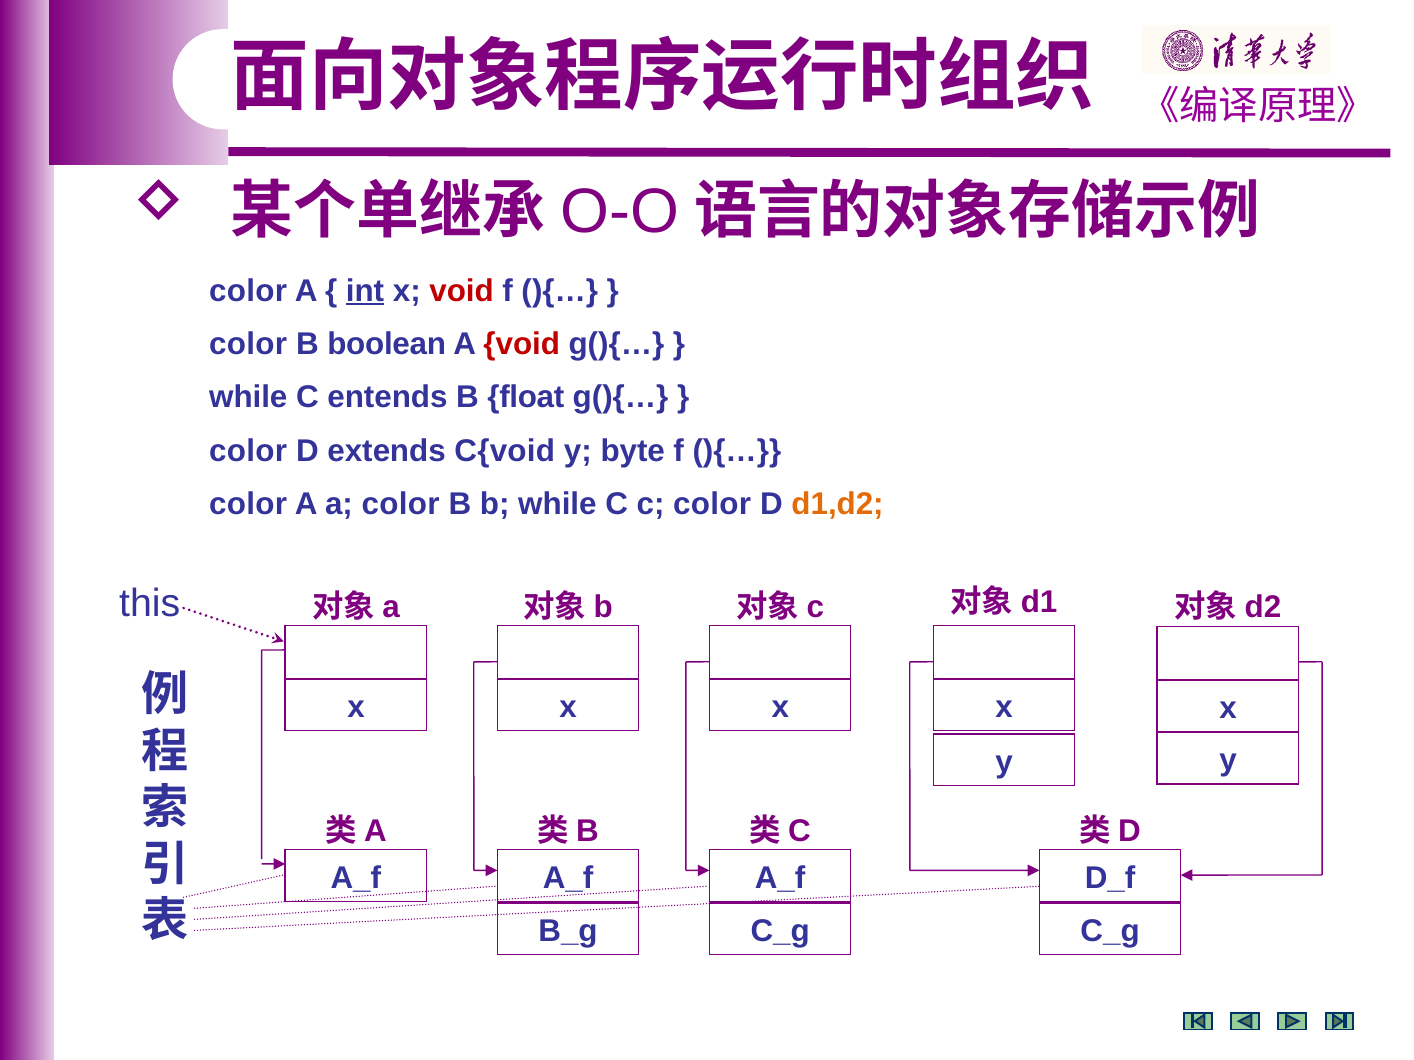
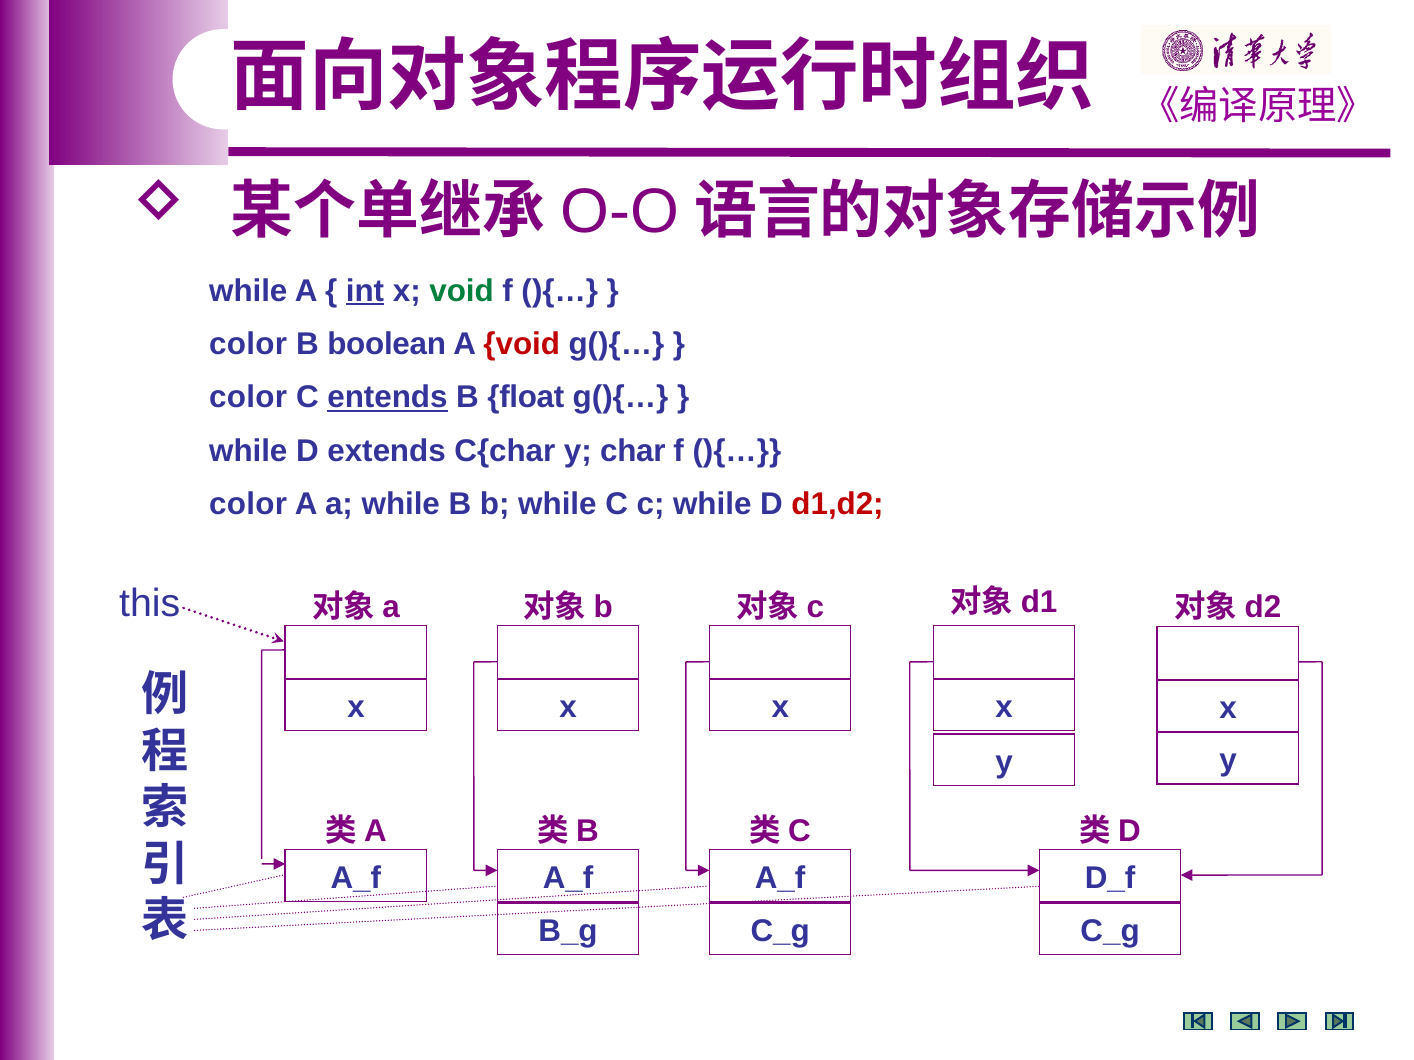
color at (248, 291): color -> while
void at (462, 291) colour: red -> green
while at (248, 398): while -> color
entends underline: none -> present
color at (248, 451): color -> while
C{void: C{void -> C{char
byte: byte -> char
a color: color -> while
c color: color -> while
d1,d2 colour: orange -> red
